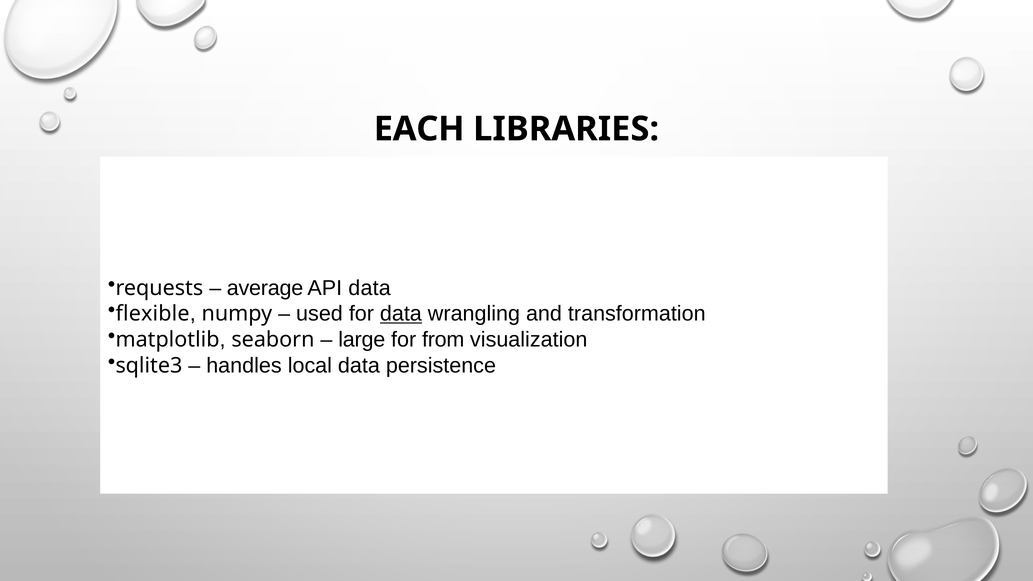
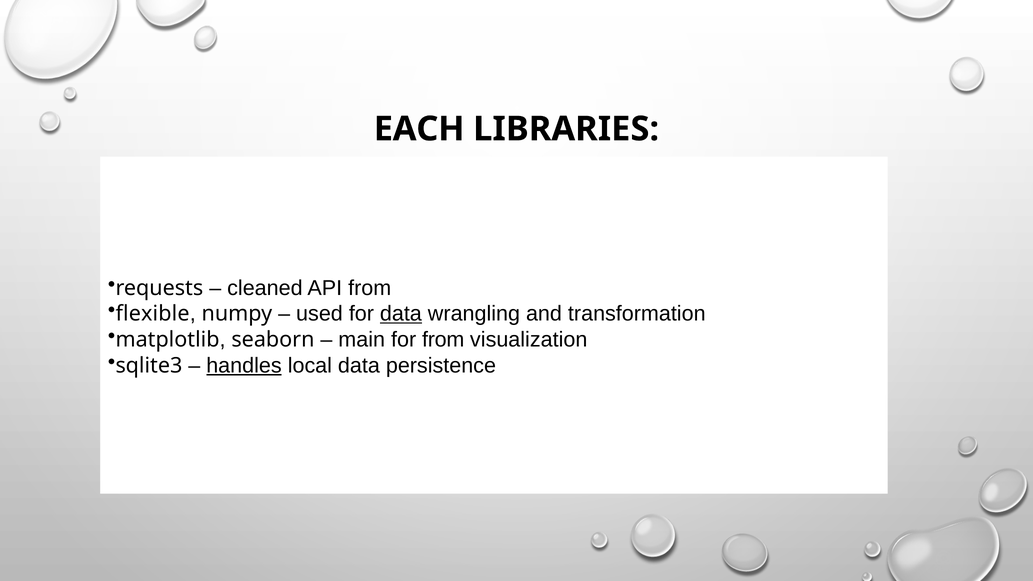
average: average -> cleaned
API data: data -> from
large: large -> main
handles underline: none -> present
